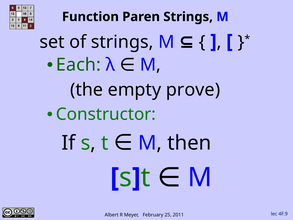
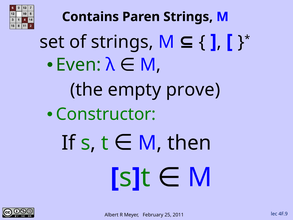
Function: Function -> Contains
Each: Each -> Even
